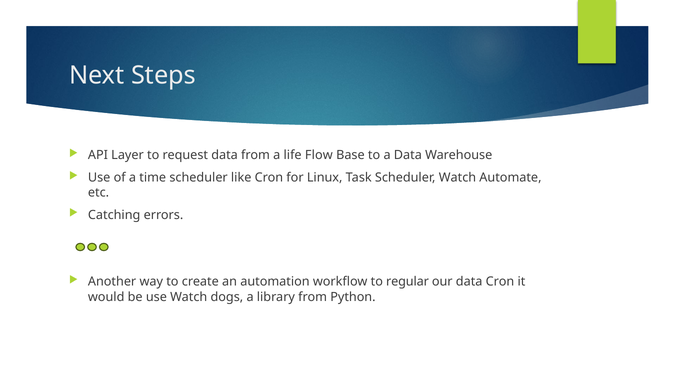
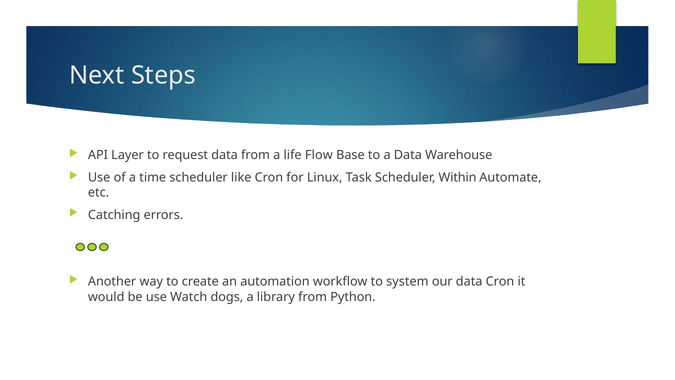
Scheduler Watch: Watch -> Within
regular: regular -> system
